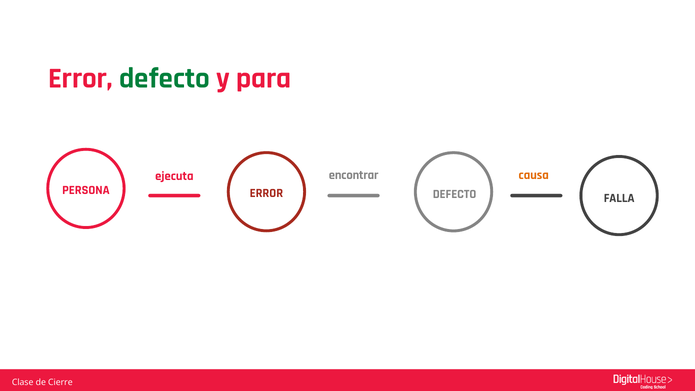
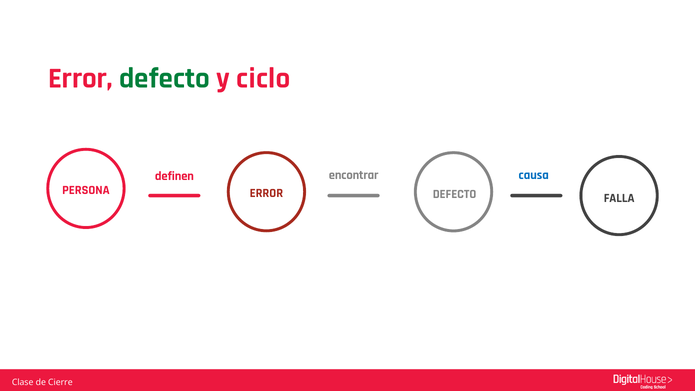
para: para -> ciclo
causa colour: orange -> blue
ejecuta: ejecuta -> definen
